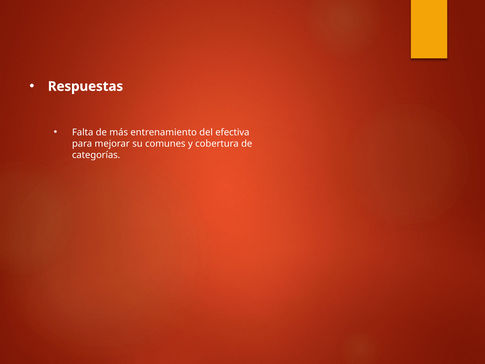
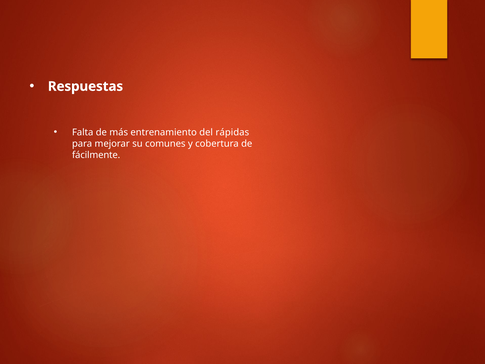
efectiva: efectiva -> rápidas
categorías: categorías -> fácilmente
